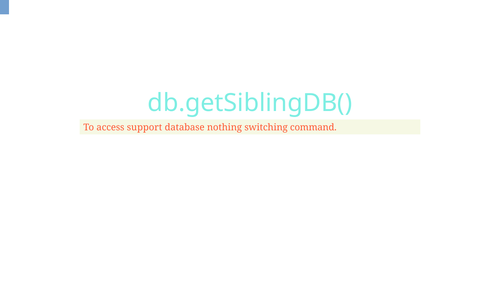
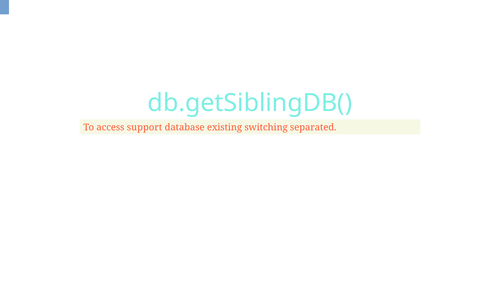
nothing: nothing -> existing
command: command -> separated
